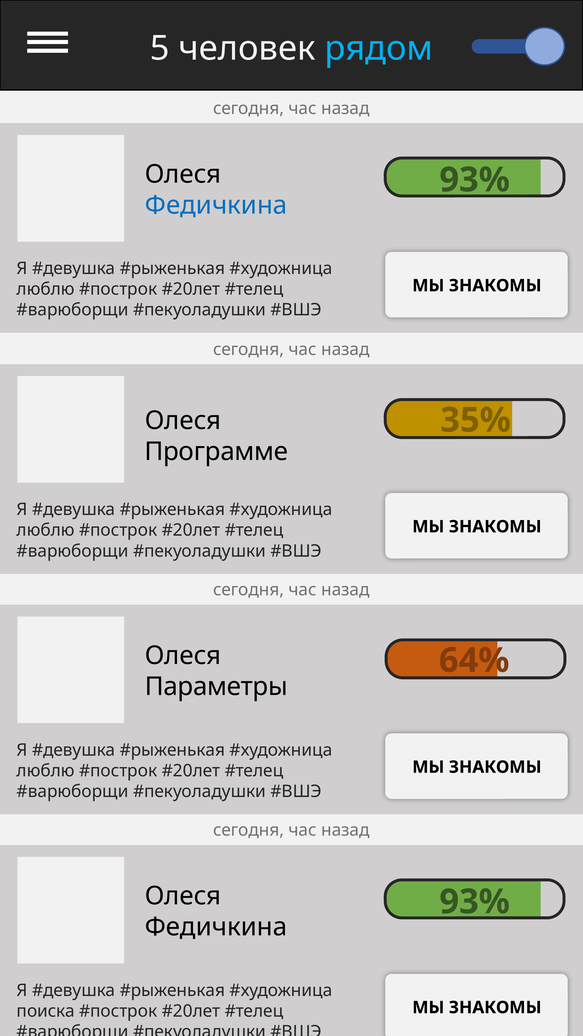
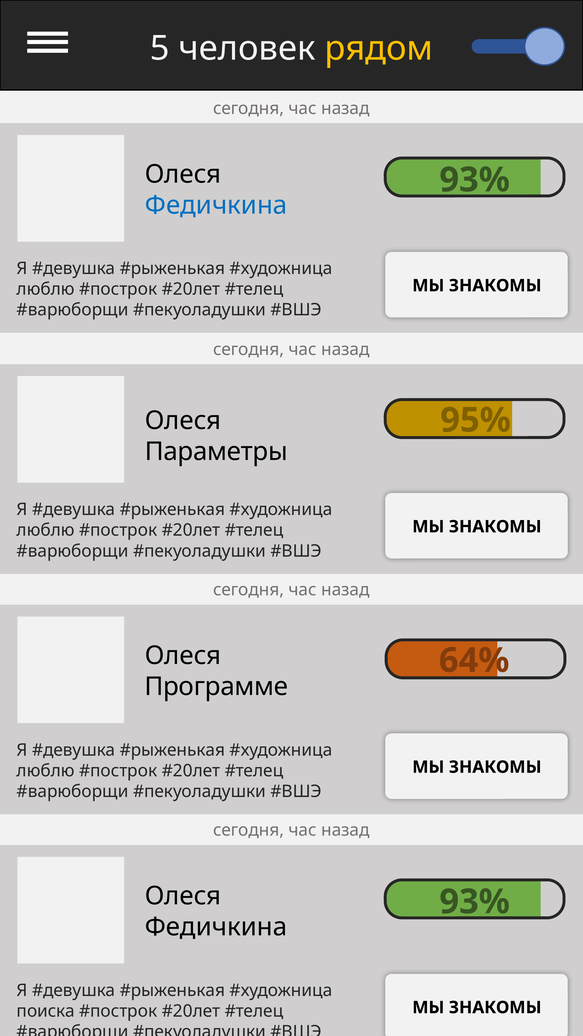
рядом colour: light blue -> yellow
35%: 35% -> 95%
Программе: Программе -> Параметры
Параметры: Параметры -> Программе
